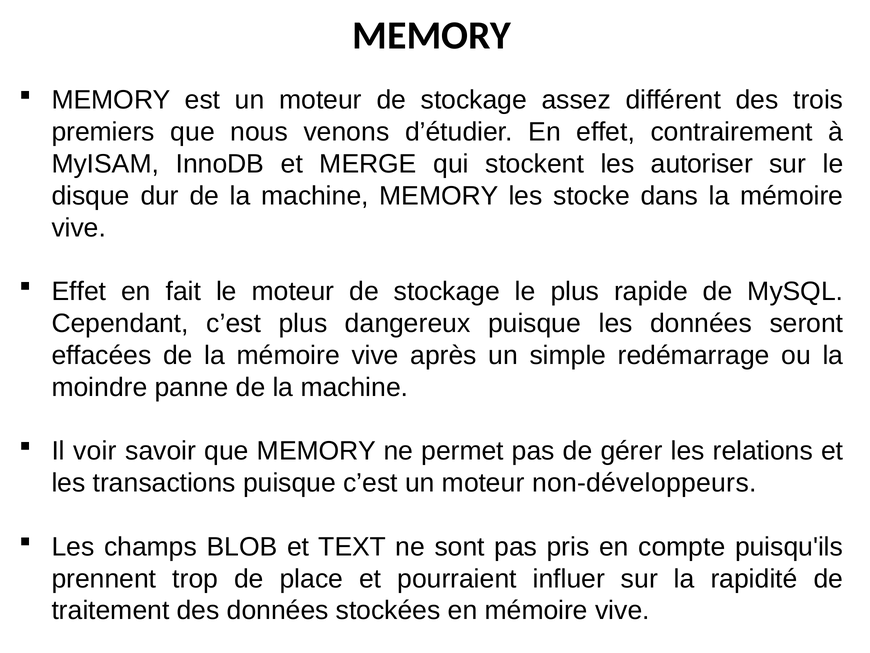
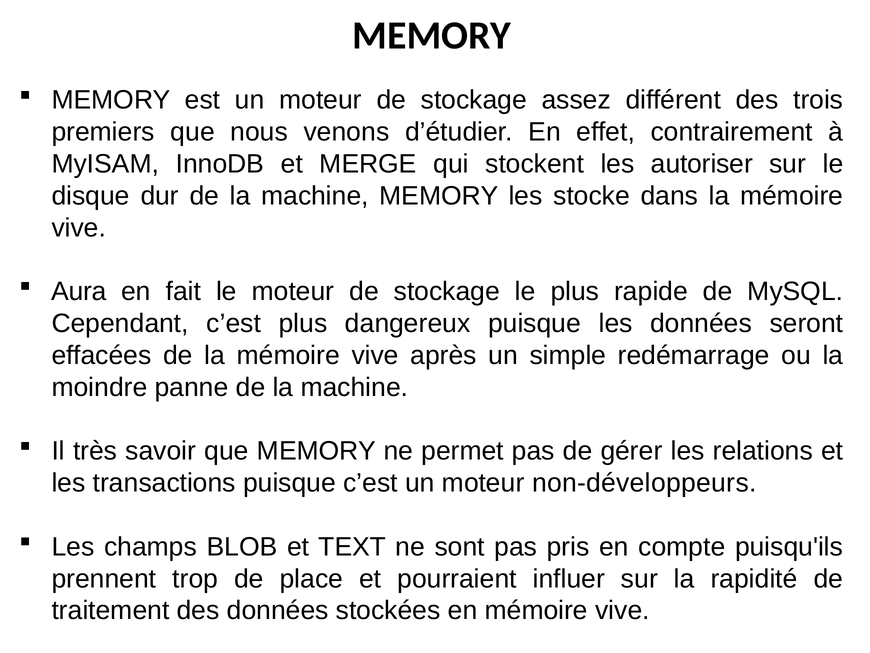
Effet at (79, 291): Effet -> Aura
voir: voir -> très
